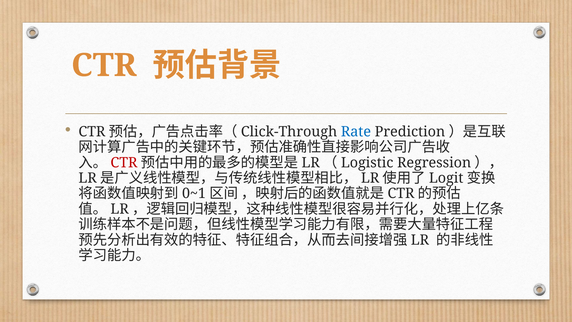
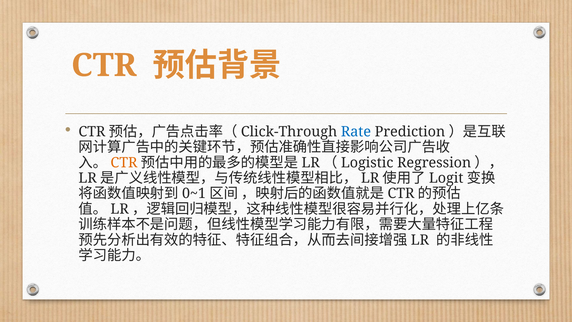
CTR at (124, 163) colour: red -> orange
